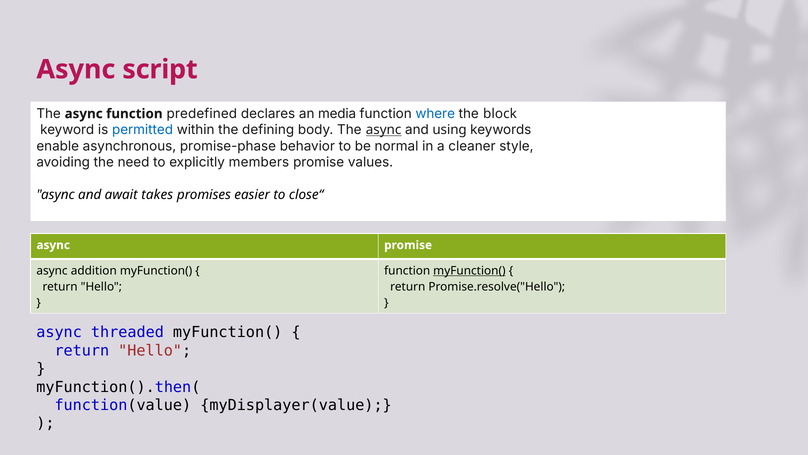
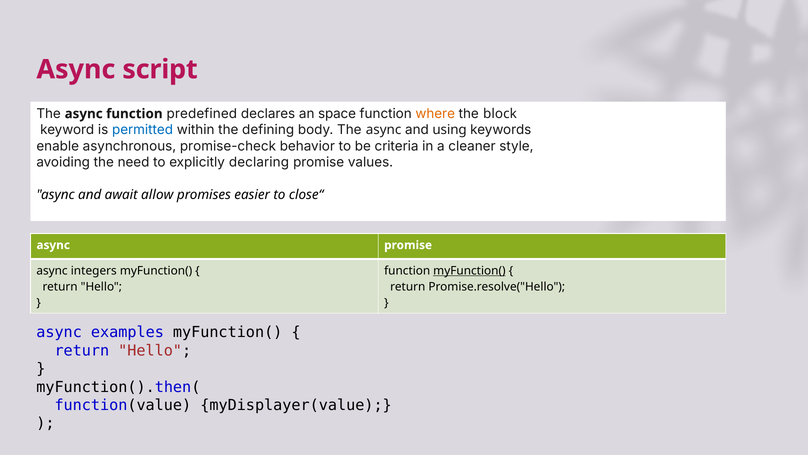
media: media -> space
where colour: blue -> orange
async at (384, 130) underline: present -> none
promise-phase: promise-phase -> promise-check
normal: normal -> criteria
members: members -> declaring
takes: takes -> allow
addition: addition -> integers
threaded: threaded -> examples
